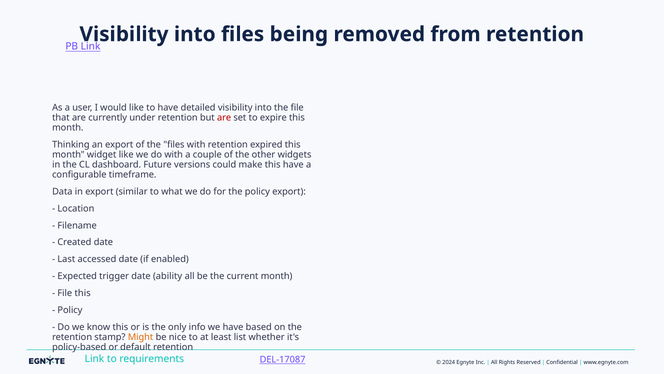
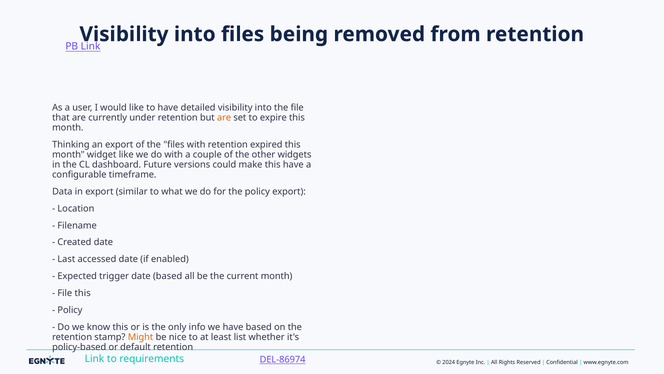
are at (224, 118) colour: red -> orange
date ability: ability -> based
DEL-17087: DEL-17087 -> DEL-86974
